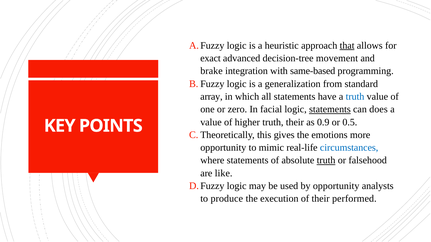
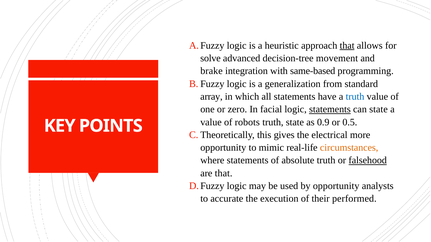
exact: exact -> solve
can does: does -> state
higher: higher -> robots
truth their: their -> state
emotions: emotions -> electrical
circumstances colour: blue -> orange
truth at (326, 161) underline: present -> none
falsehood underline: none -> present
are like: like -> that
produce: produce -> accurate
